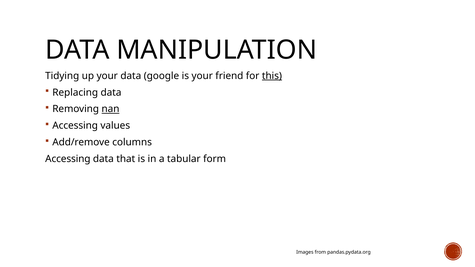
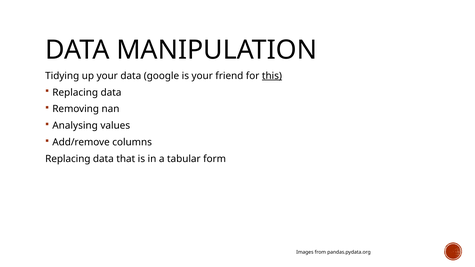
nan underline: present -> none
Accessing at (75, 126): Accessing -> Analysing
Accessing at (68, 159): Accessing -> Replacing
